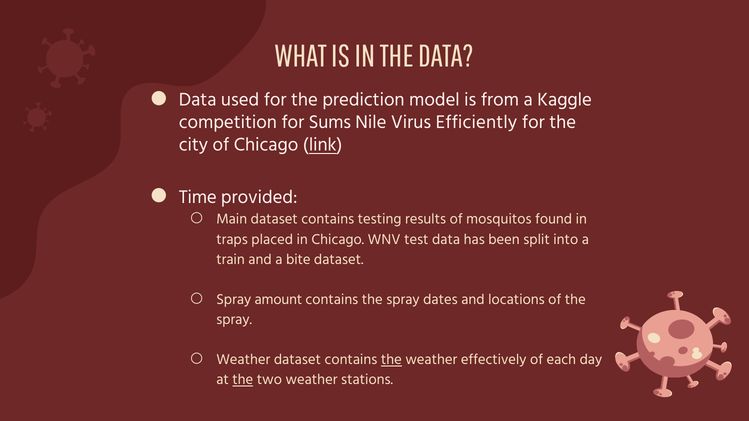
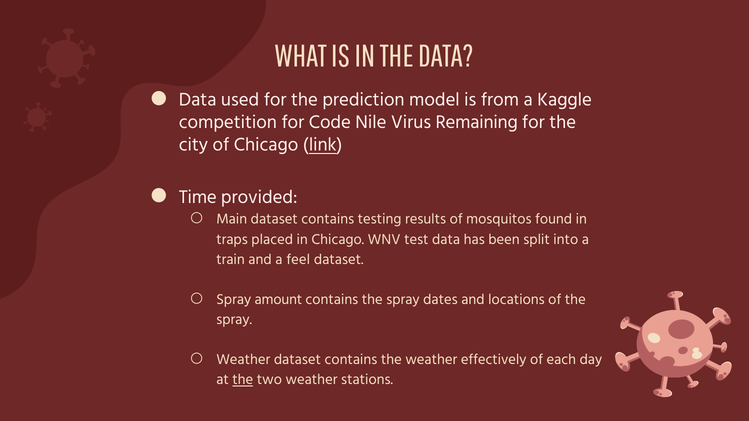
Sums: Sums -> Code
Efficiently: Efficiently -> Remaining
bite: bite -> feel
the at (391, 360) underline: present -> none
